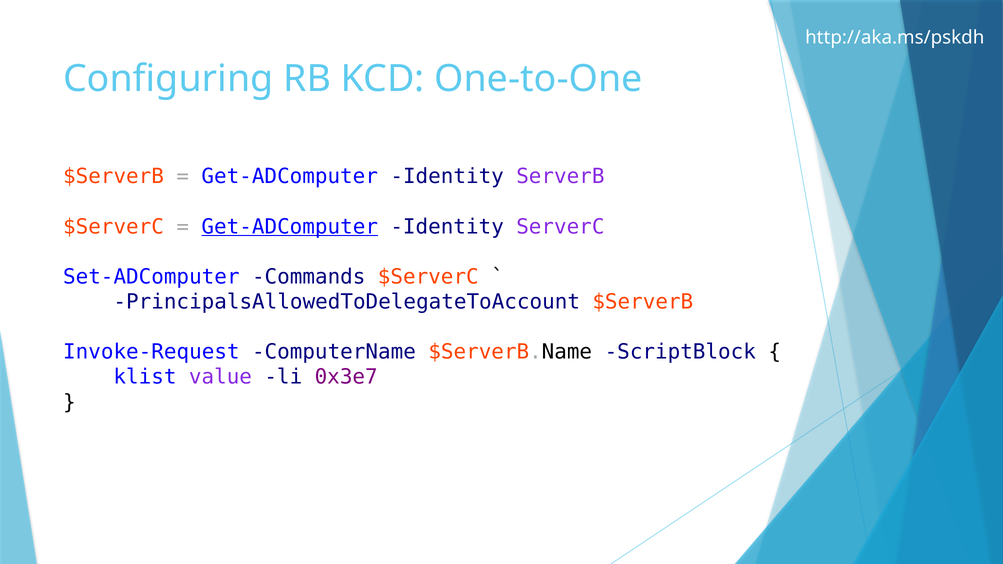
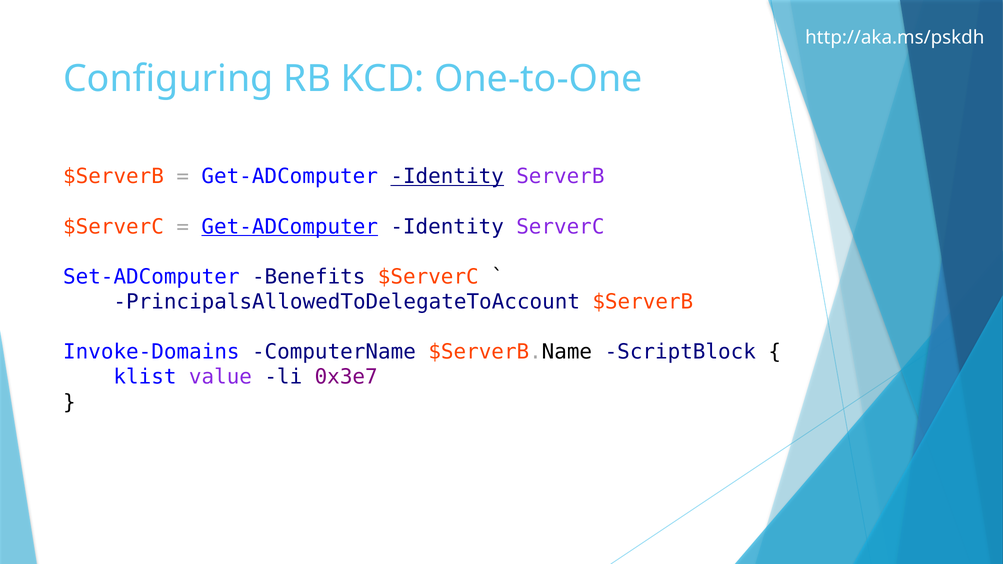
Identity at (447, 177) underline: none -> present
Commands: Commands -> Benefits
Invoke-Request: Invoke-Request -> Invoke-Domains
